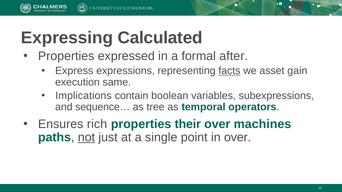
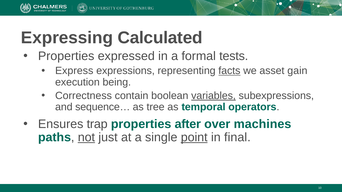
after: after -> tests
same: same -> being
Implications: Implications -> Correctness
variables underline: none -> present
rich: rich -> trap
their: their -> after
point underline: none -> present
in over: over -> final
